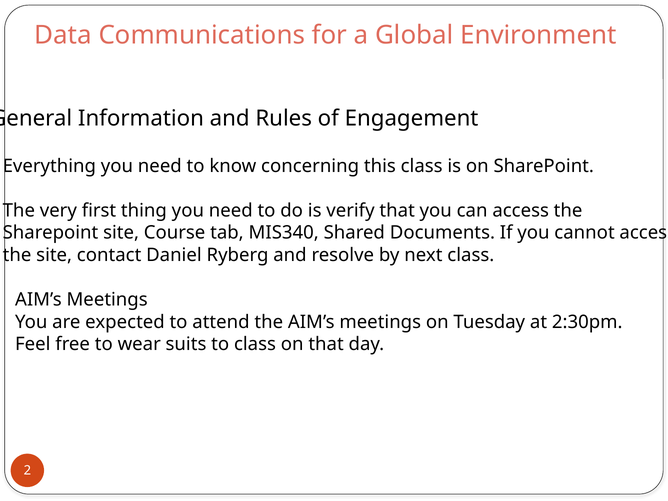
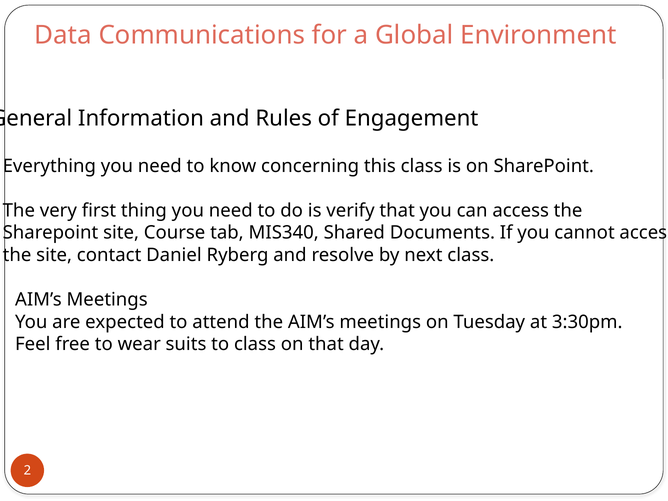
2:30pm: 2:30pm -> 3:30pm
